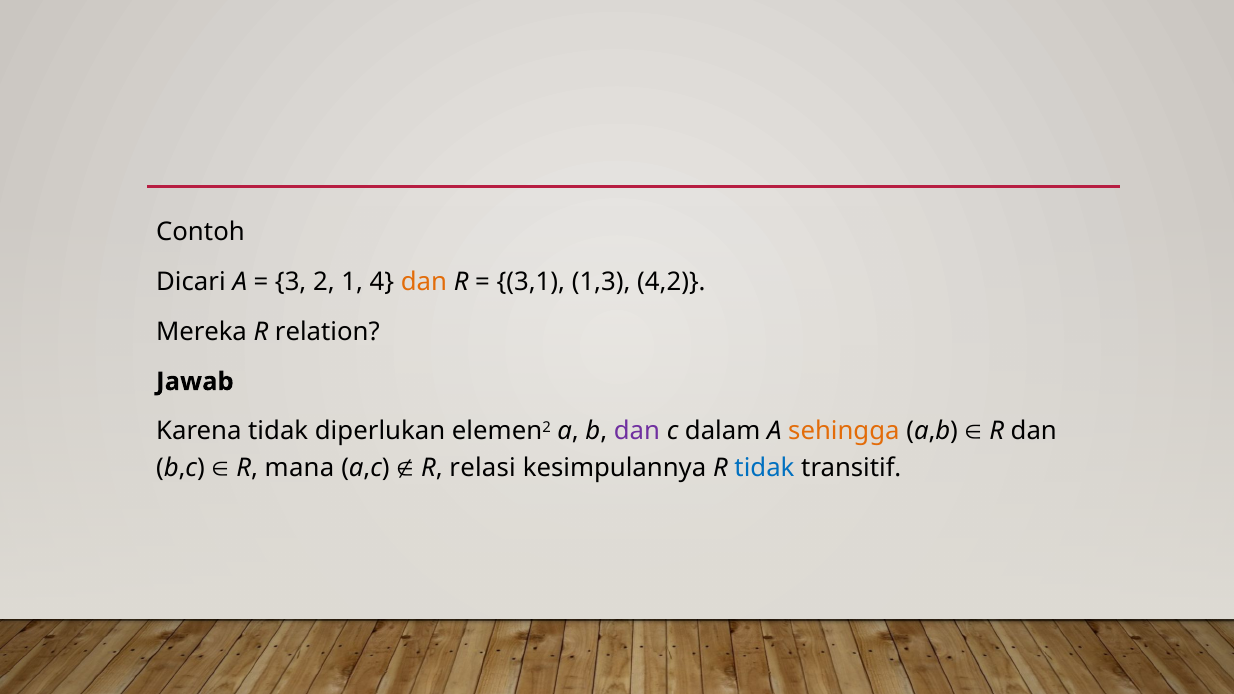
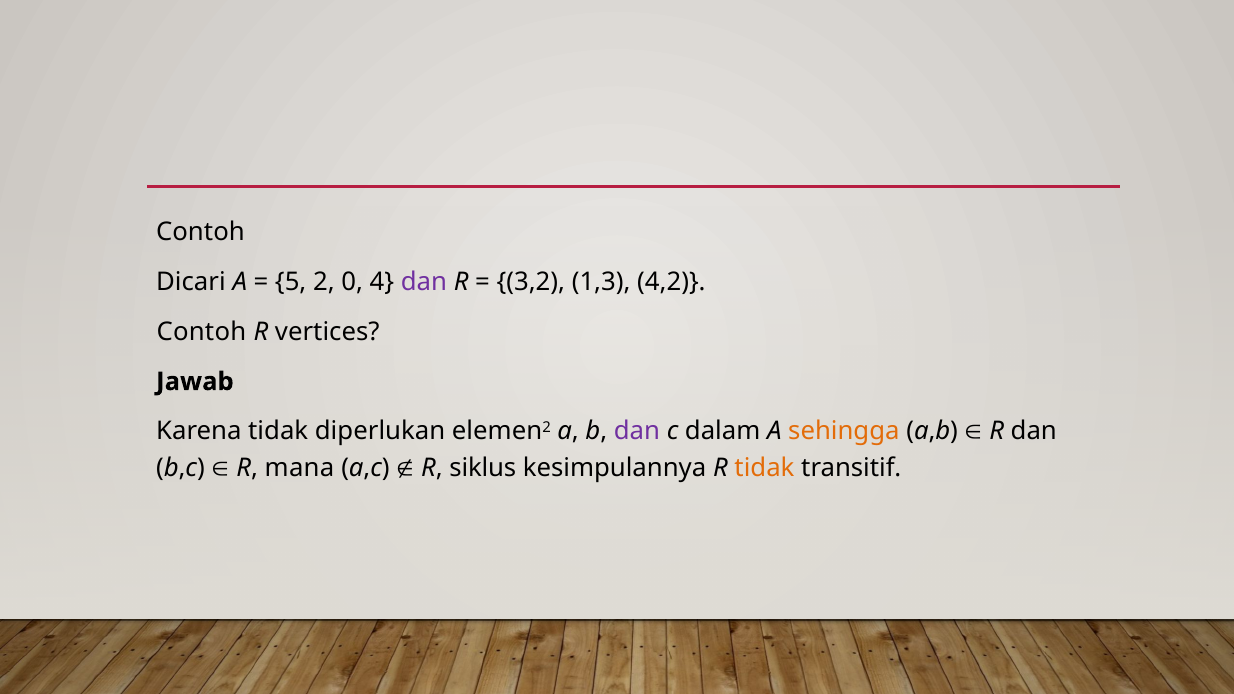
3: 3 -> 5
1: 1 -> 0
dan at (424, 282) colour: orange -> purple
3,1: 3,1 -> 3,2
Mereka at (202, 332): Mereka -> Contoh
relation: relation -> vertices
relasi: relasi -> siklus
tidak at (764, 469) colour: blue -> orange
